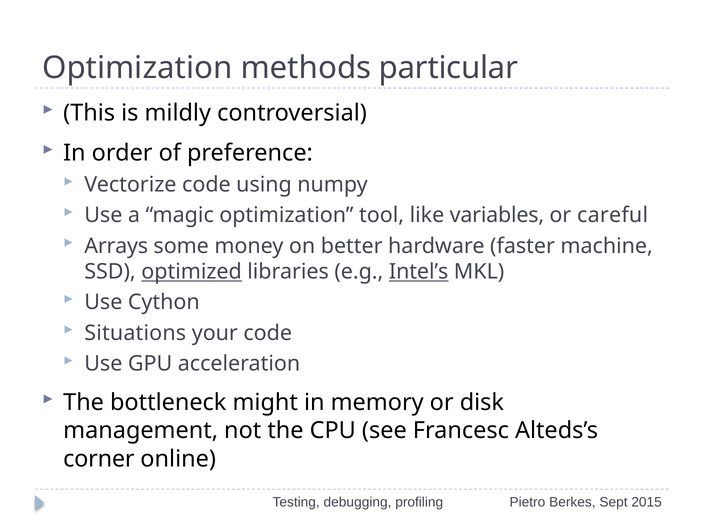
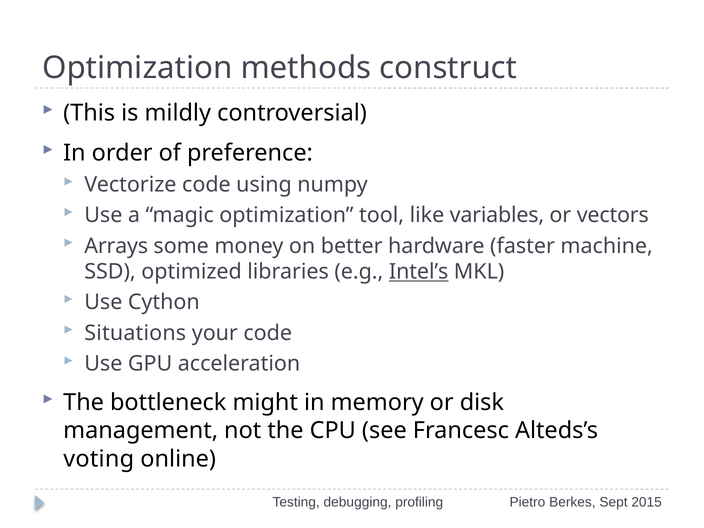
particular: particular -> construct
careful: careful -> vectors
optimized underline: present -> none
corner: corner -> voting
